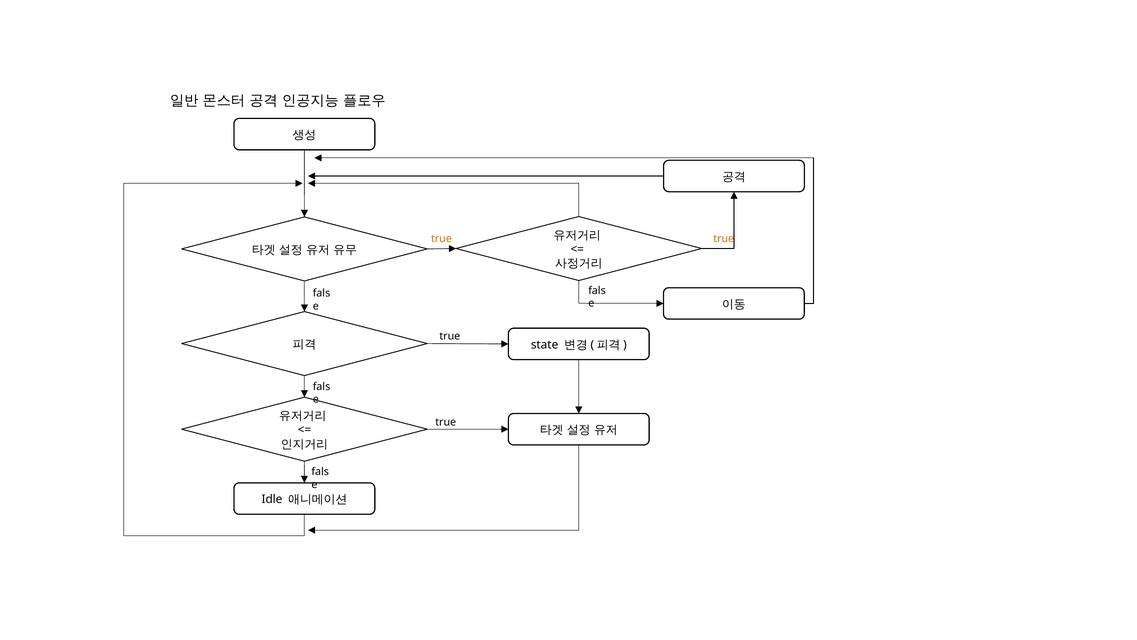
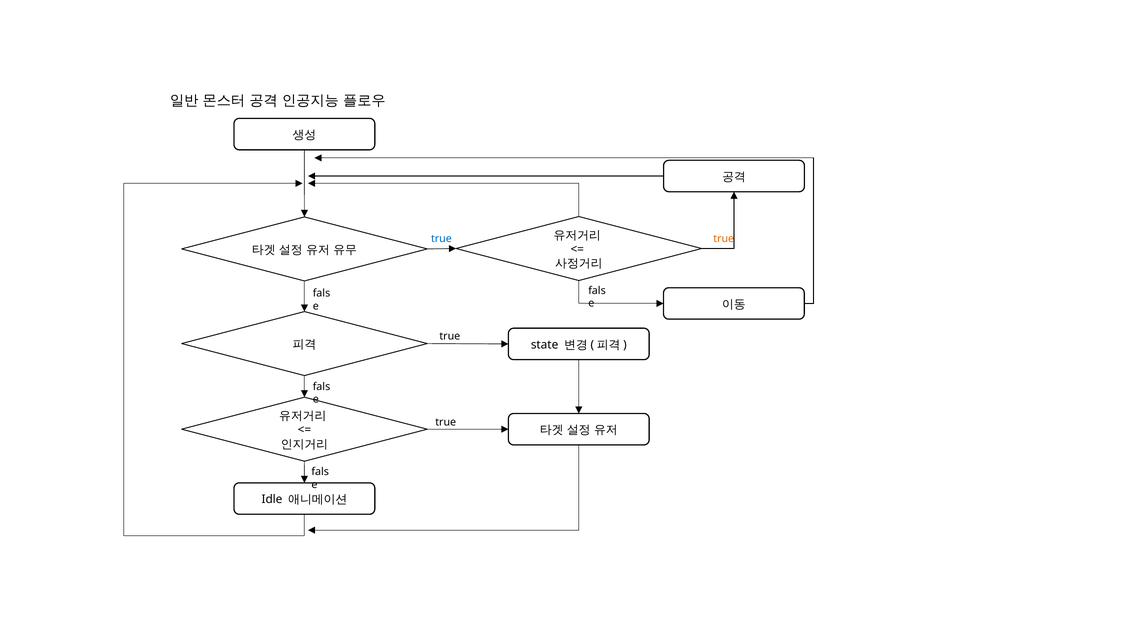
true at (441, 239) colour: orange -> blue
